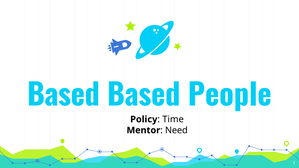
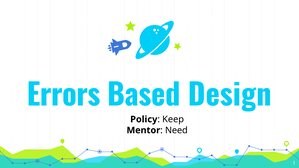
Based at (63, 96): Based -> Errors
People: People -> Design
Time: Time -> Keep
